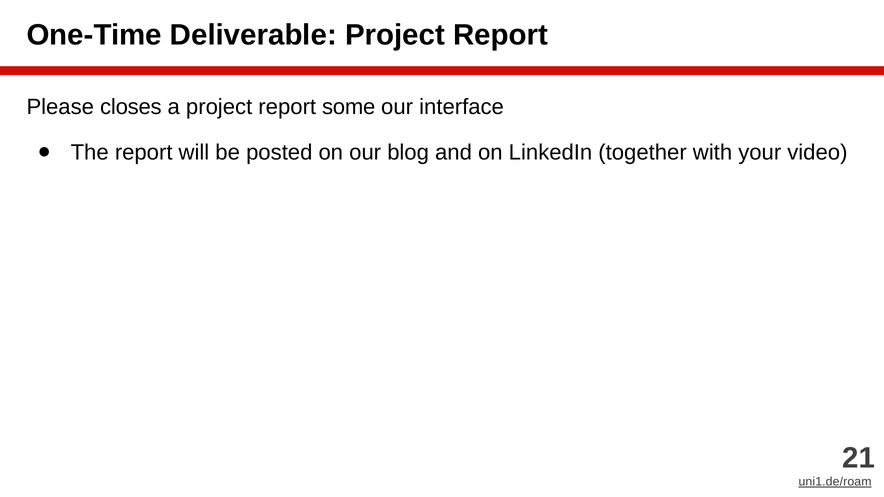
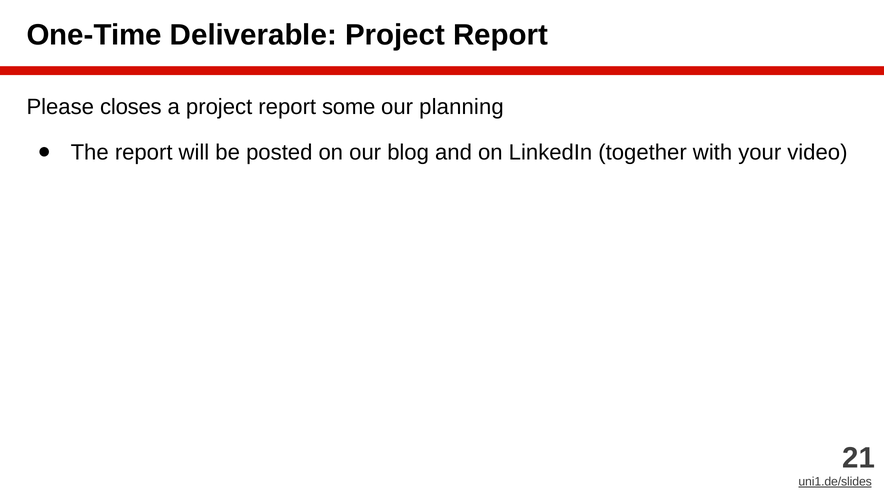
interface: interface -> planning
uni1.de/roam: uni1.de/roam -> uni1.de/slides
